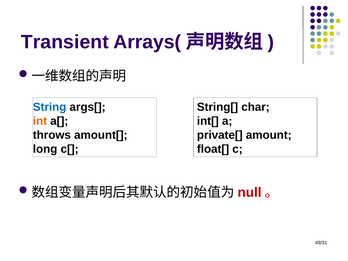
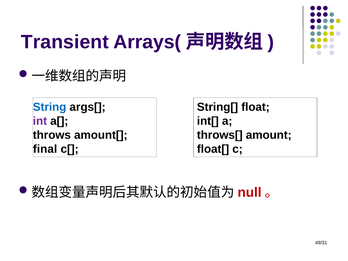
char: char -> float
int colour: orange -> purple
private[: private[ -> throws[
long: long -> final
